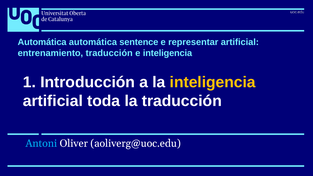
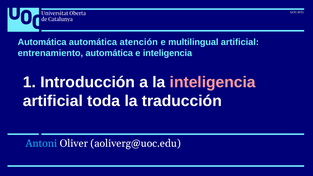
sentence: sentence -> atención
representar: representar -> multilingual
entrenamiento traducción: traducción -> automática
inteligencia at (213, 82) colour: yellow -> pink
